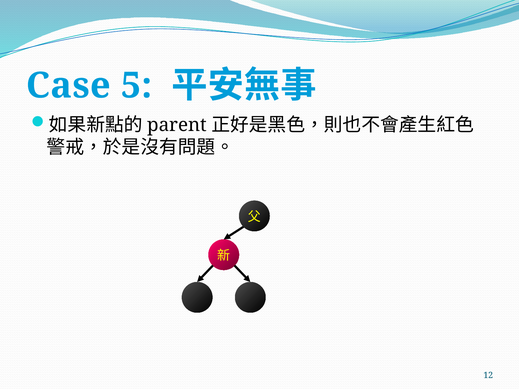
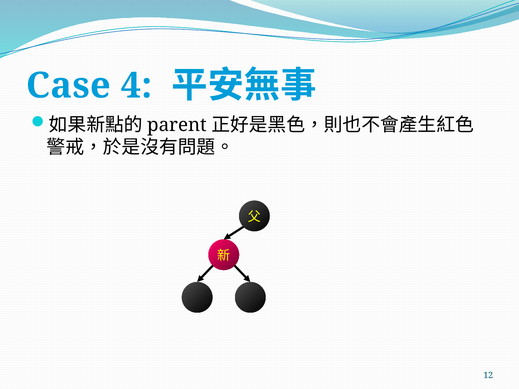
5: 5 -> 4
